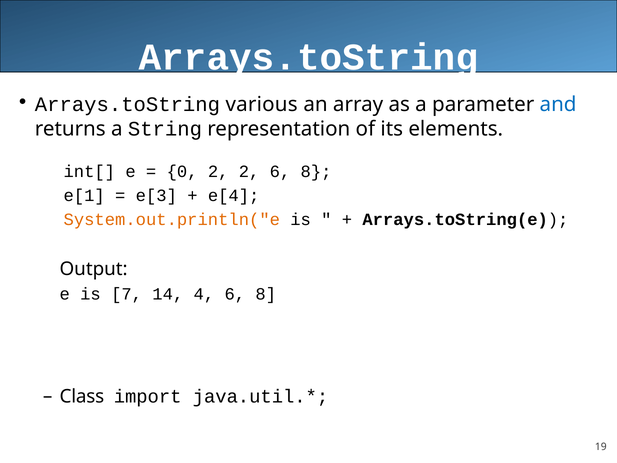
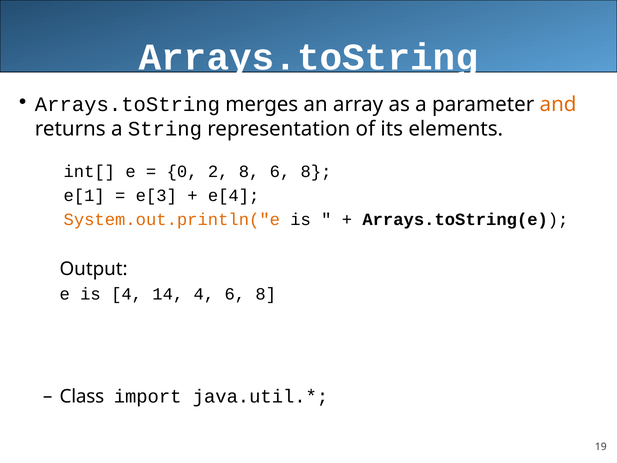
various: various -> merges
and colour: blue -> orange
2 2: 2 -> 8
is 7: 7 -> 4
